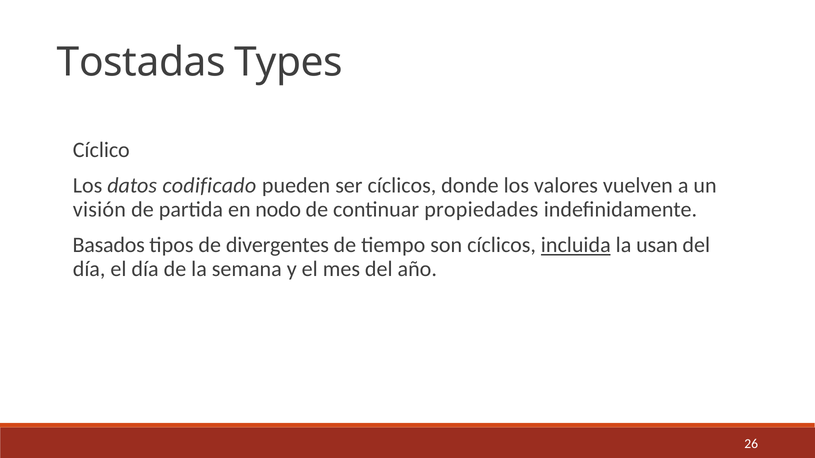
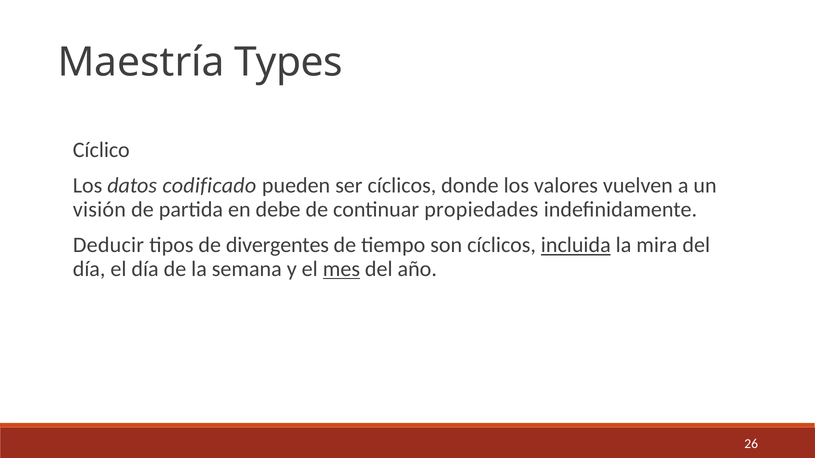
Tostadas: Tostadas -> Maestría
nodo: nodo -> debe
Basados: Basados -> Deducir
usan: usan -> mira
mes underline: none -> present
